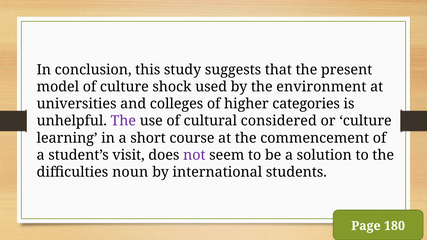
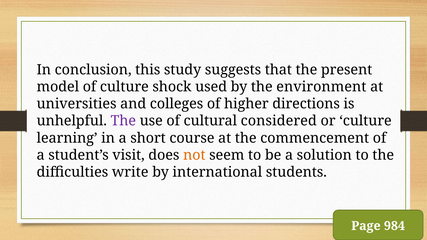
categories: categories -> directions
not colour: purple -> orange
noun: noun -> write
180: 180 -> 984
